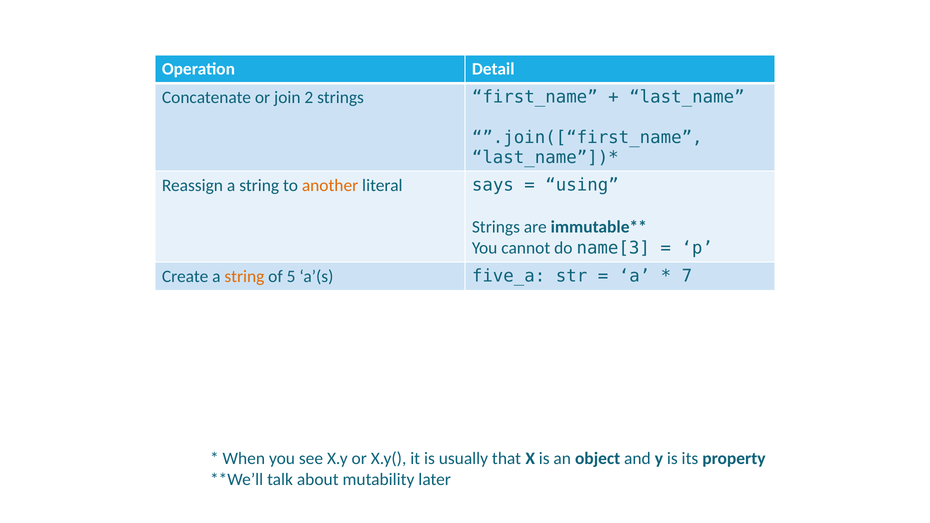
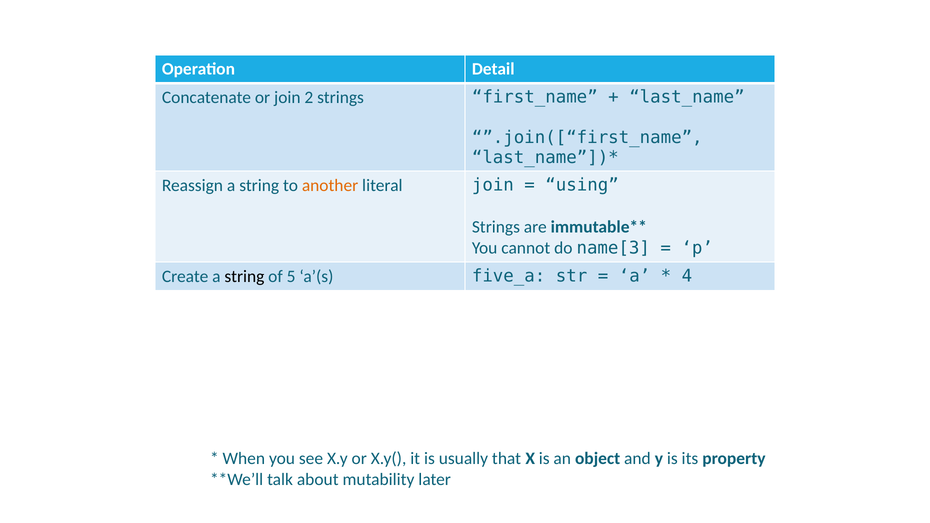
literal says: says -> join
string at (244, 277) colour: orange -> black
7: 7 -> 4
